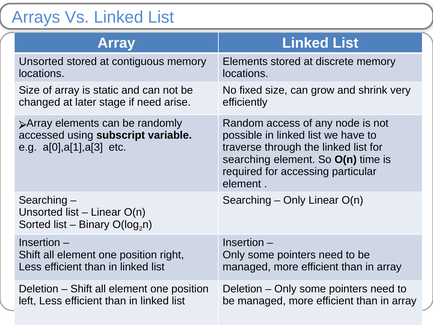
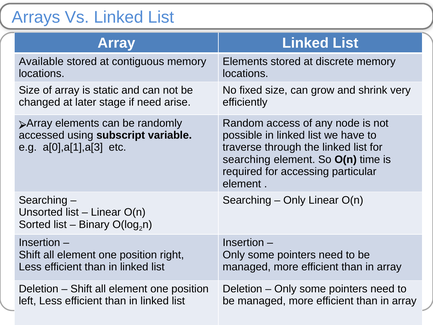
Unsorted at (41, 61): Unsorted -> Available
